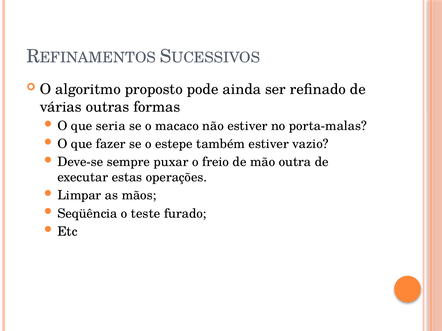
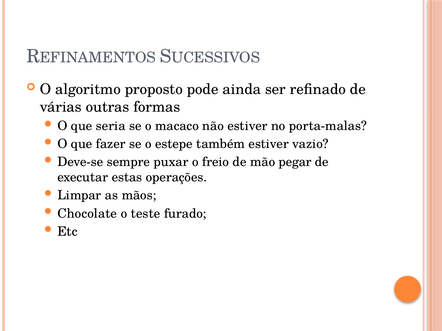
outra: outra -> pegar
Seqüência: Seqüência -> Chocolate
